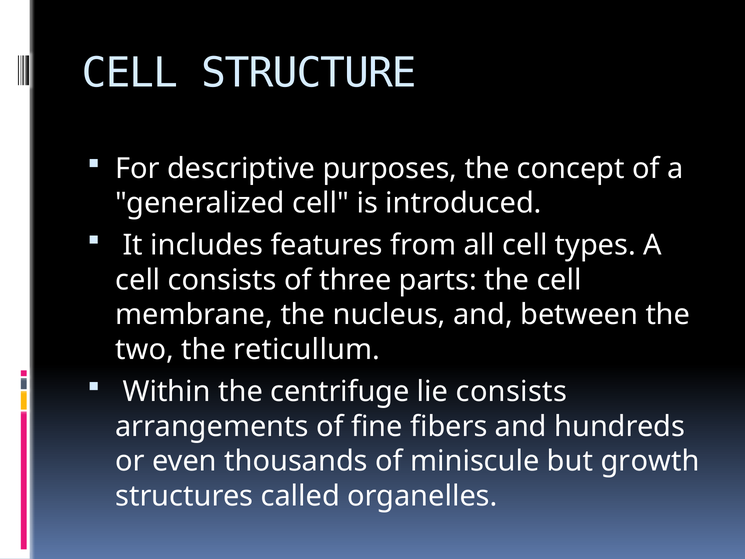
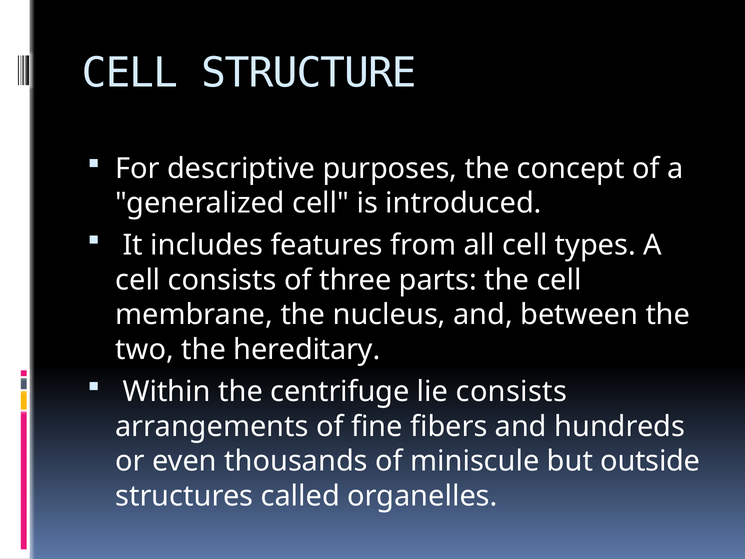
reticullum: reticullum -> hereditary
growth: growth -> outside
